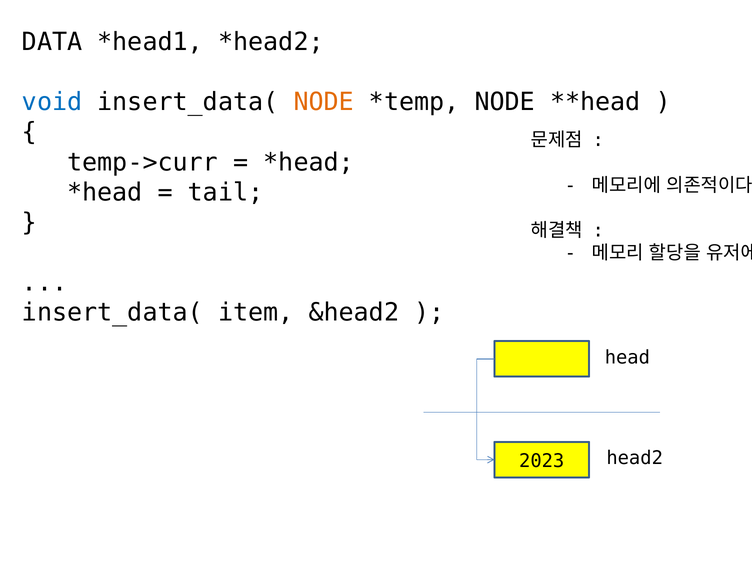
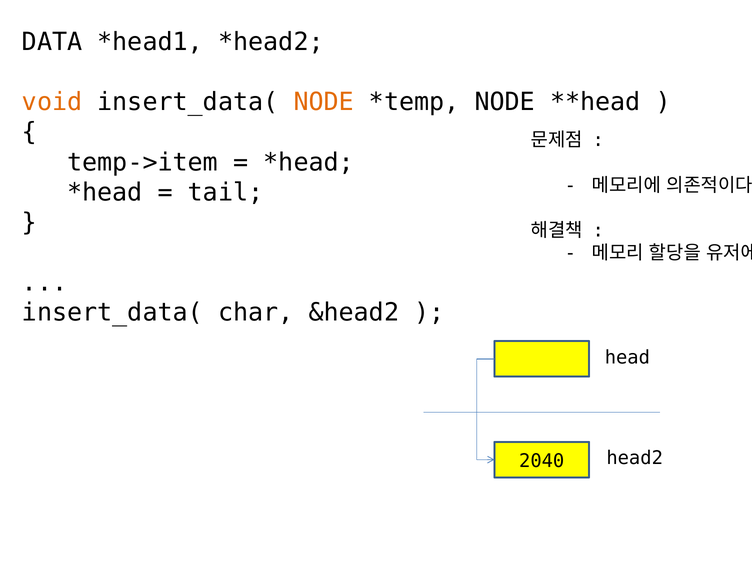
void colour: blue -> orange
temp->curr: temp->curr -> temp->item
item: item -> char
2023: 2023 -> 2040
